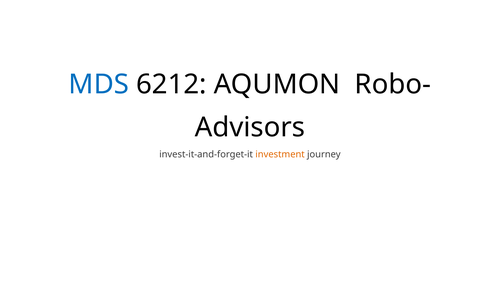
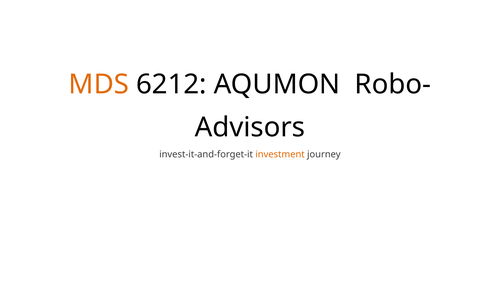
MDS colour: blue -> orange
